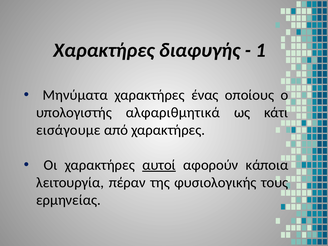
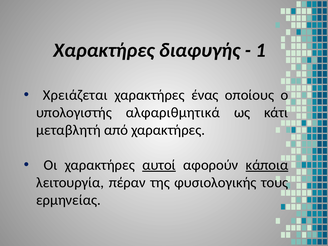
Μηνύματα: Μηνύματα -> Χρειάζεται
εισάγουμε: εισάγουμε -> μεταβλητή
κάποια underline: none -> present
